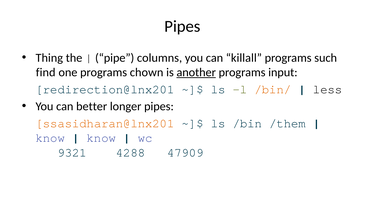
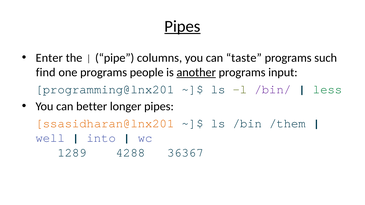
Pipes at (182, 26) underline: none -> present
Thing: Thing -> Enter
killall: killall -> taste
chown: chown -> people
redirection@lnx201: redirection@lnx201 -> programming@lnx201
/bin/ colour: orange -> purple
less colour: black -> green
know at (50, 138): know -> well
know at (101, 138): know -> into
9321: 9321 -> 1289
47909: 47909 -> 36367
